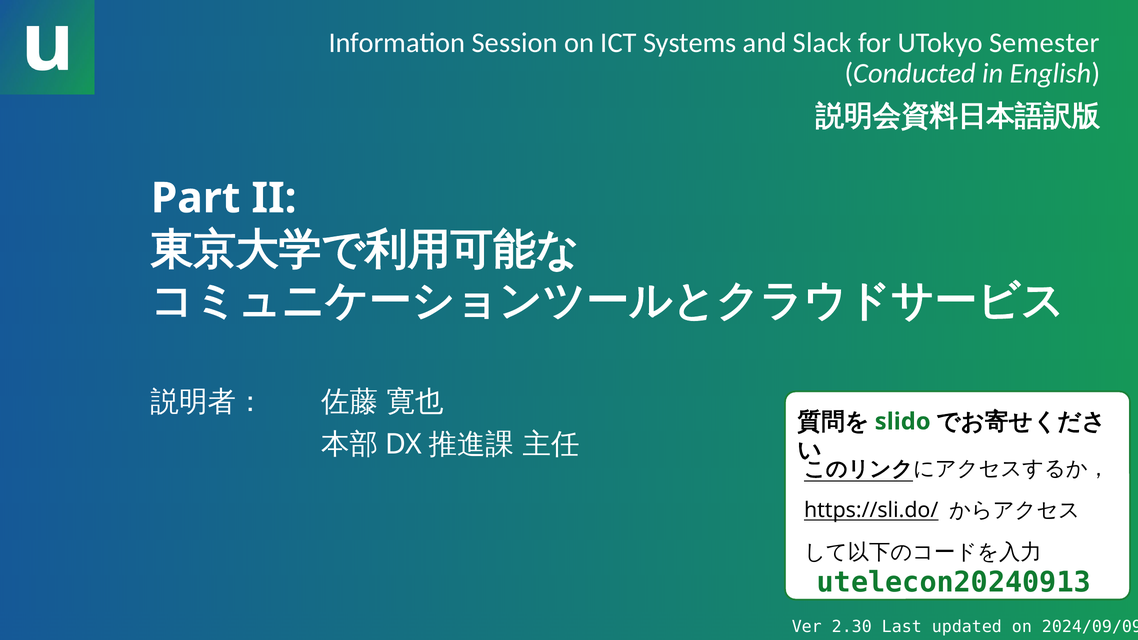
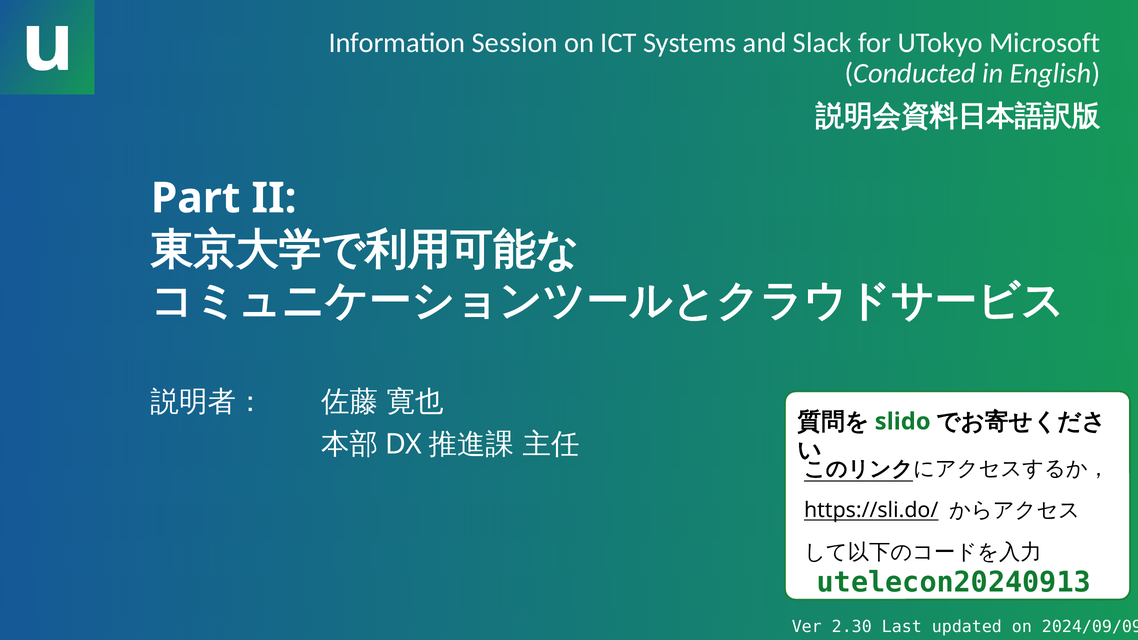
Semester: Semester -> Microsoft
